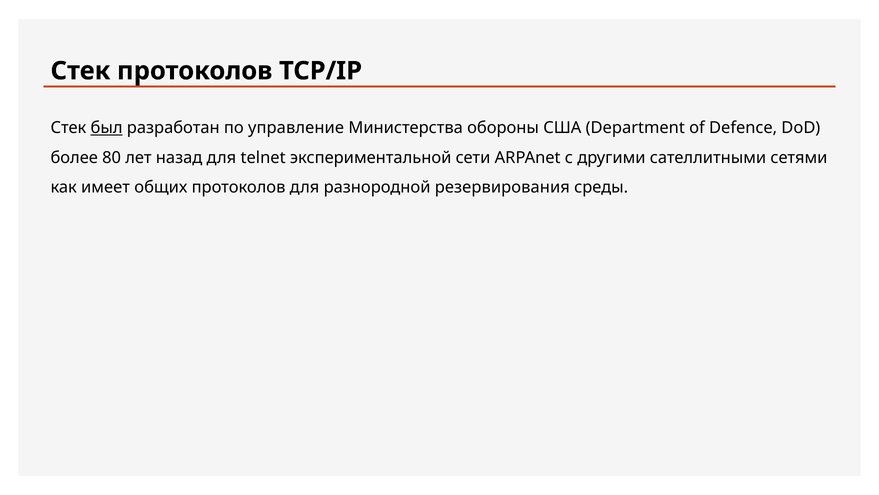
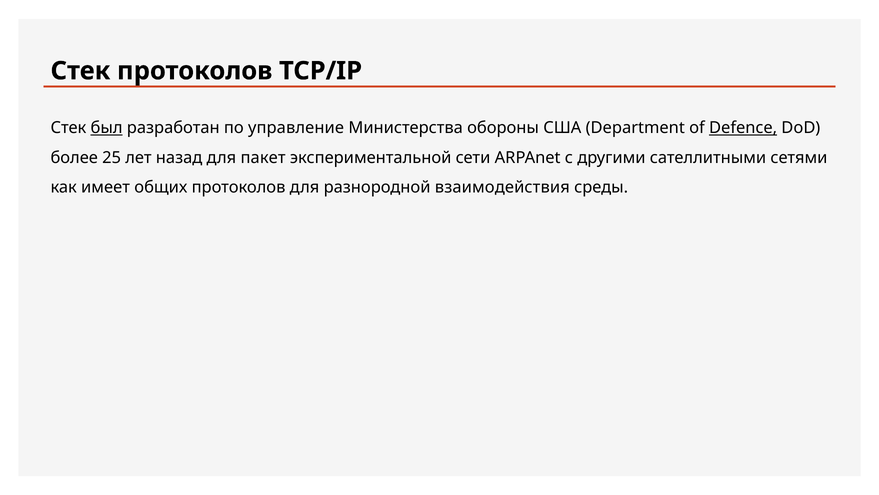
Defence underline: none -> present
80: 80 -> 25
telnet: telnet -> пакет
резервирования: резервирования -> взаимодействия
